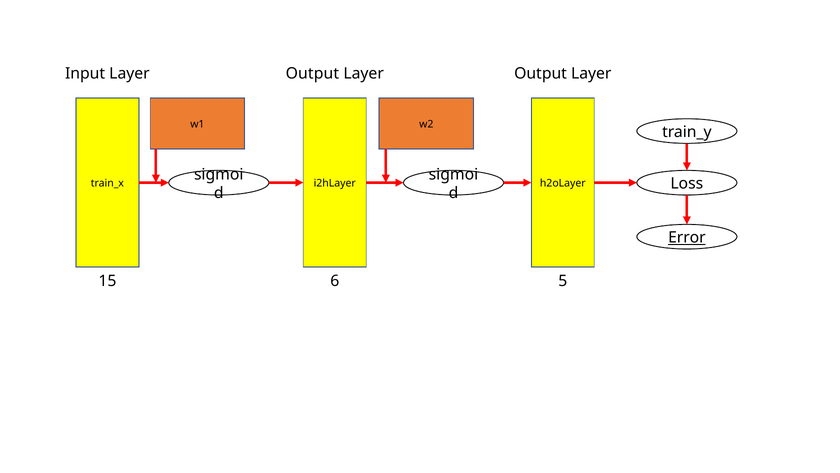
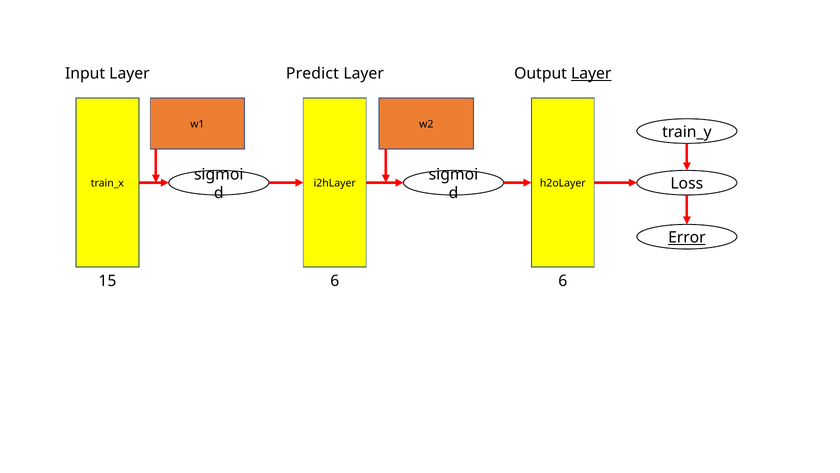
Output at (312, 74): Output -> Predict
Layer at (591, 74) underline: none -> present
6 5: 5 -> 6
